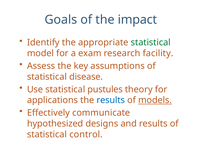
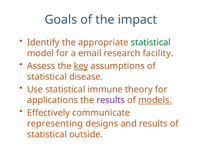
exam: exam -> email
key underline: none -> present
pustules: pustules -> immune
results at (111, 100) colour: blue -> purple
hypothesized: hypothesized -> representing
control: control -> outside
